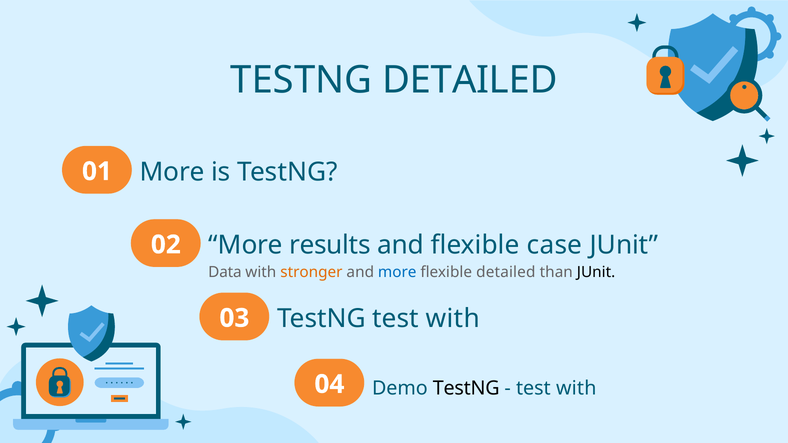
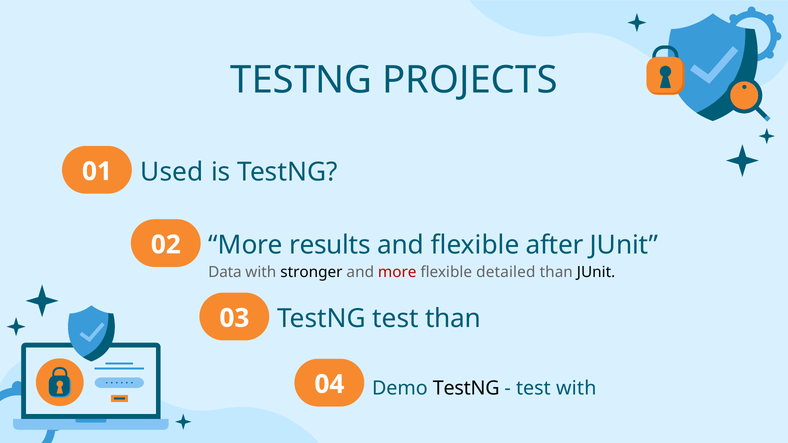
TESTNG DETAILED: DETAILED -> PROJECTS
More at (172, 172): More -> Used
case: case -> after
stronger colour: orange -> black
more at (397, 272) colour: blue -> red
TestNG test with: with -> than
